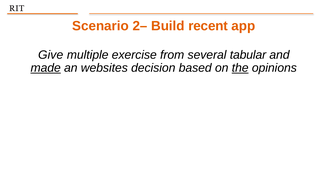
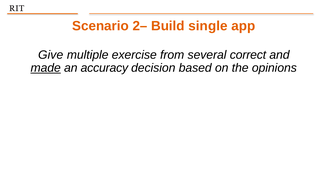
recent: recent -> single
tabular: tabular -> correct
websites: websites -> accuracy
the underline: present -> none
